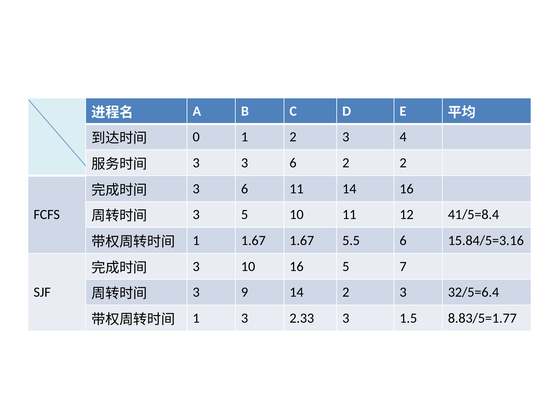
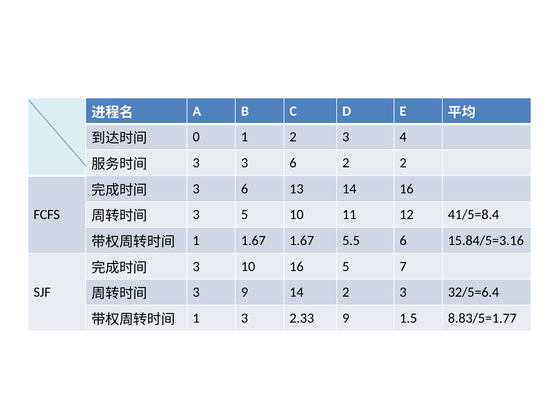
6 11: 11 -> 13
2.33 3: 3 -> 9
